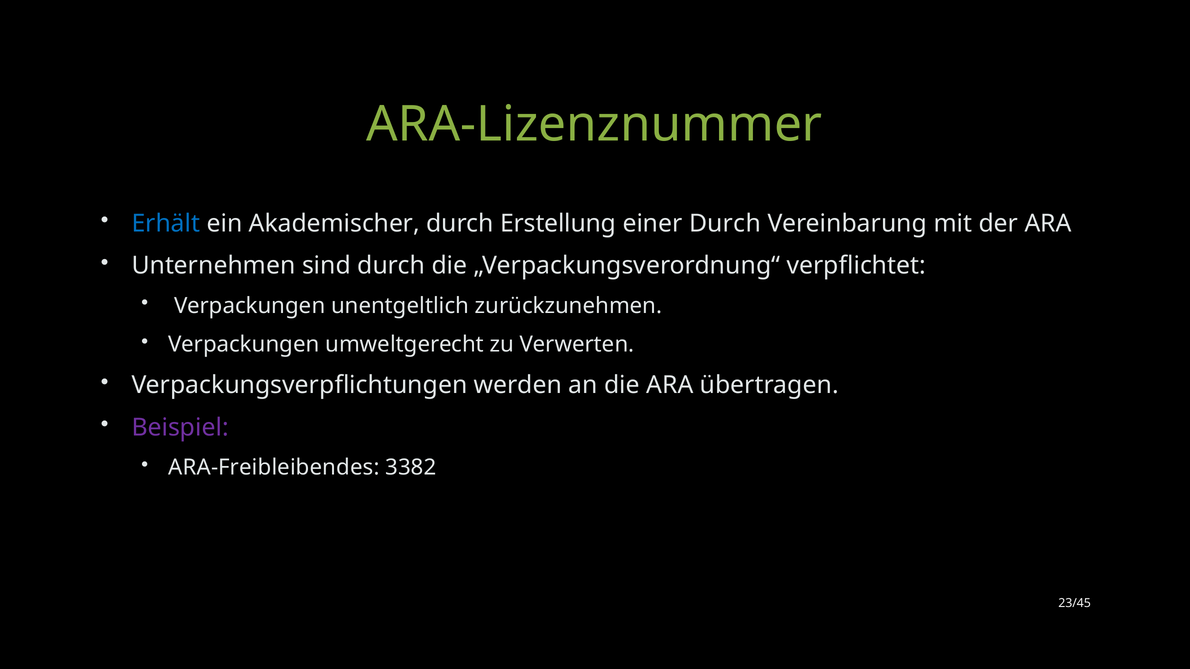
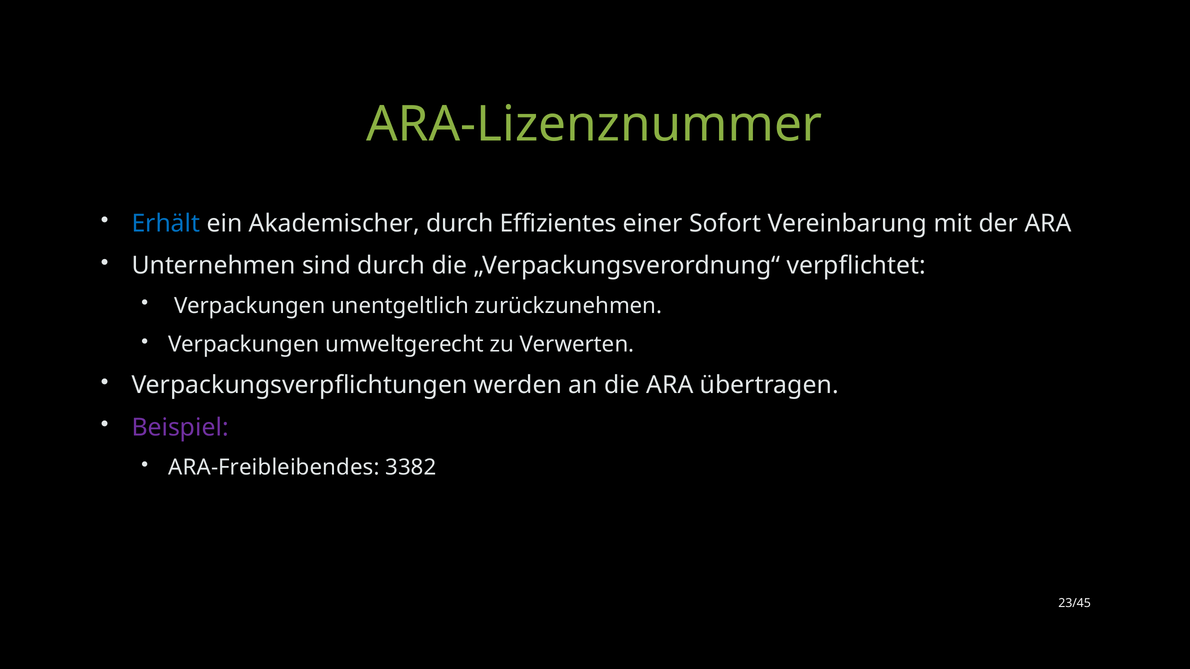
Erstellung: Erstellung -> Effizientes
einer Durch: Durch -> Sofort
